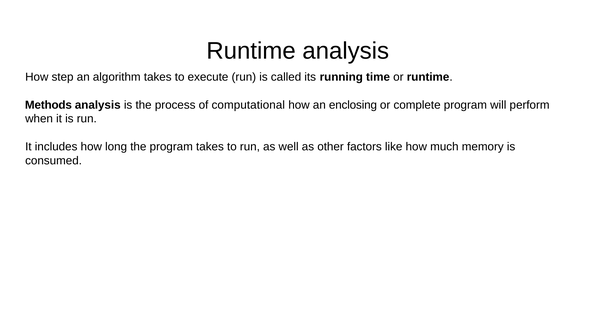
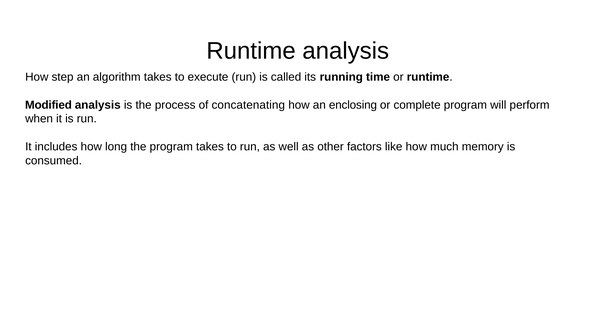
Methods: Methods -> Modified
computational: computational -> concatenating
